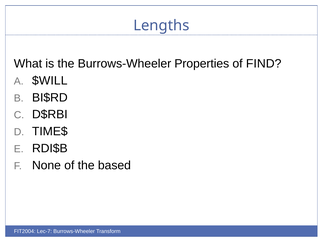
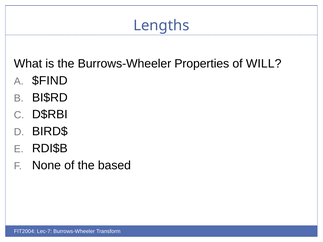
FIND: FIND -> WILL
$WILL: $WILL -> $FIND
TIME$: TIME$ -> BIRD$
